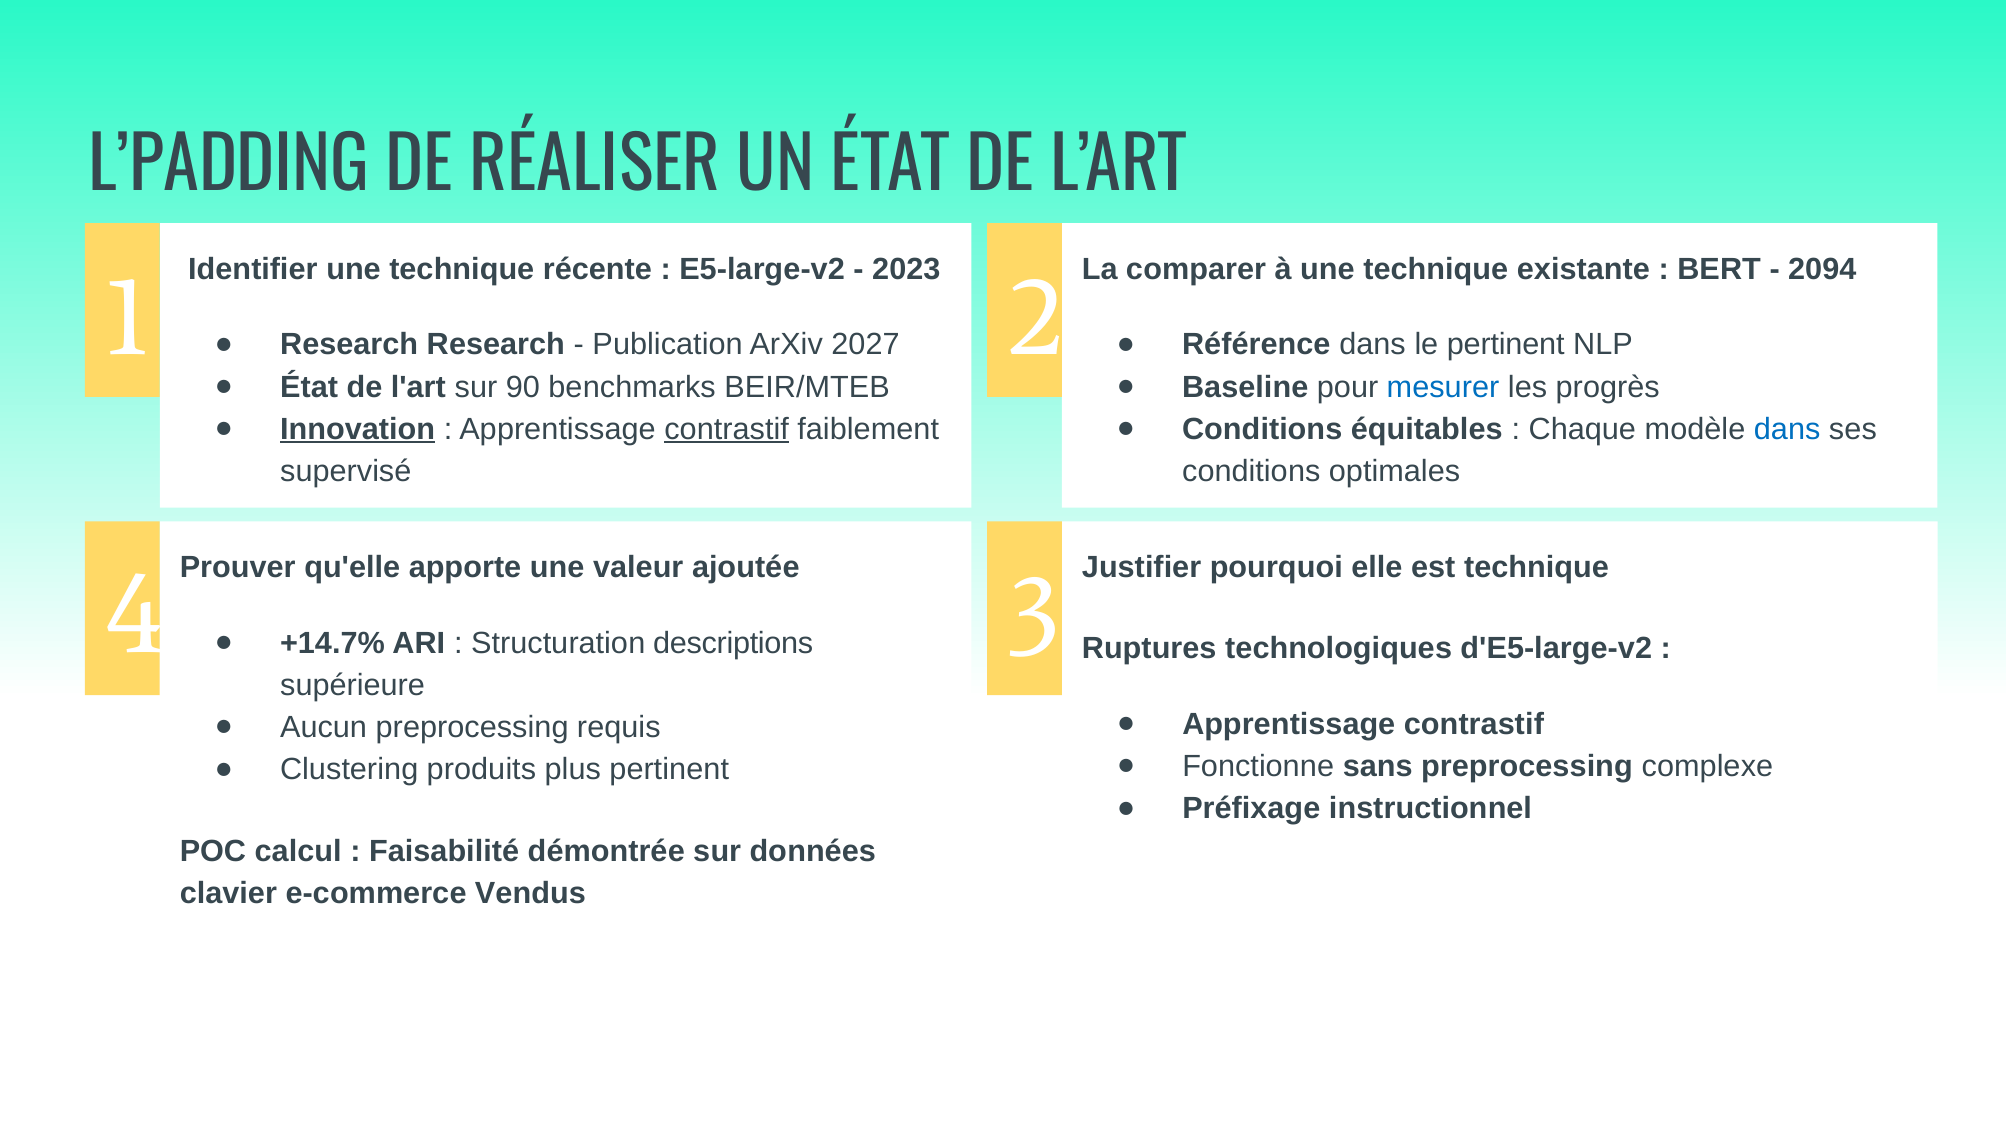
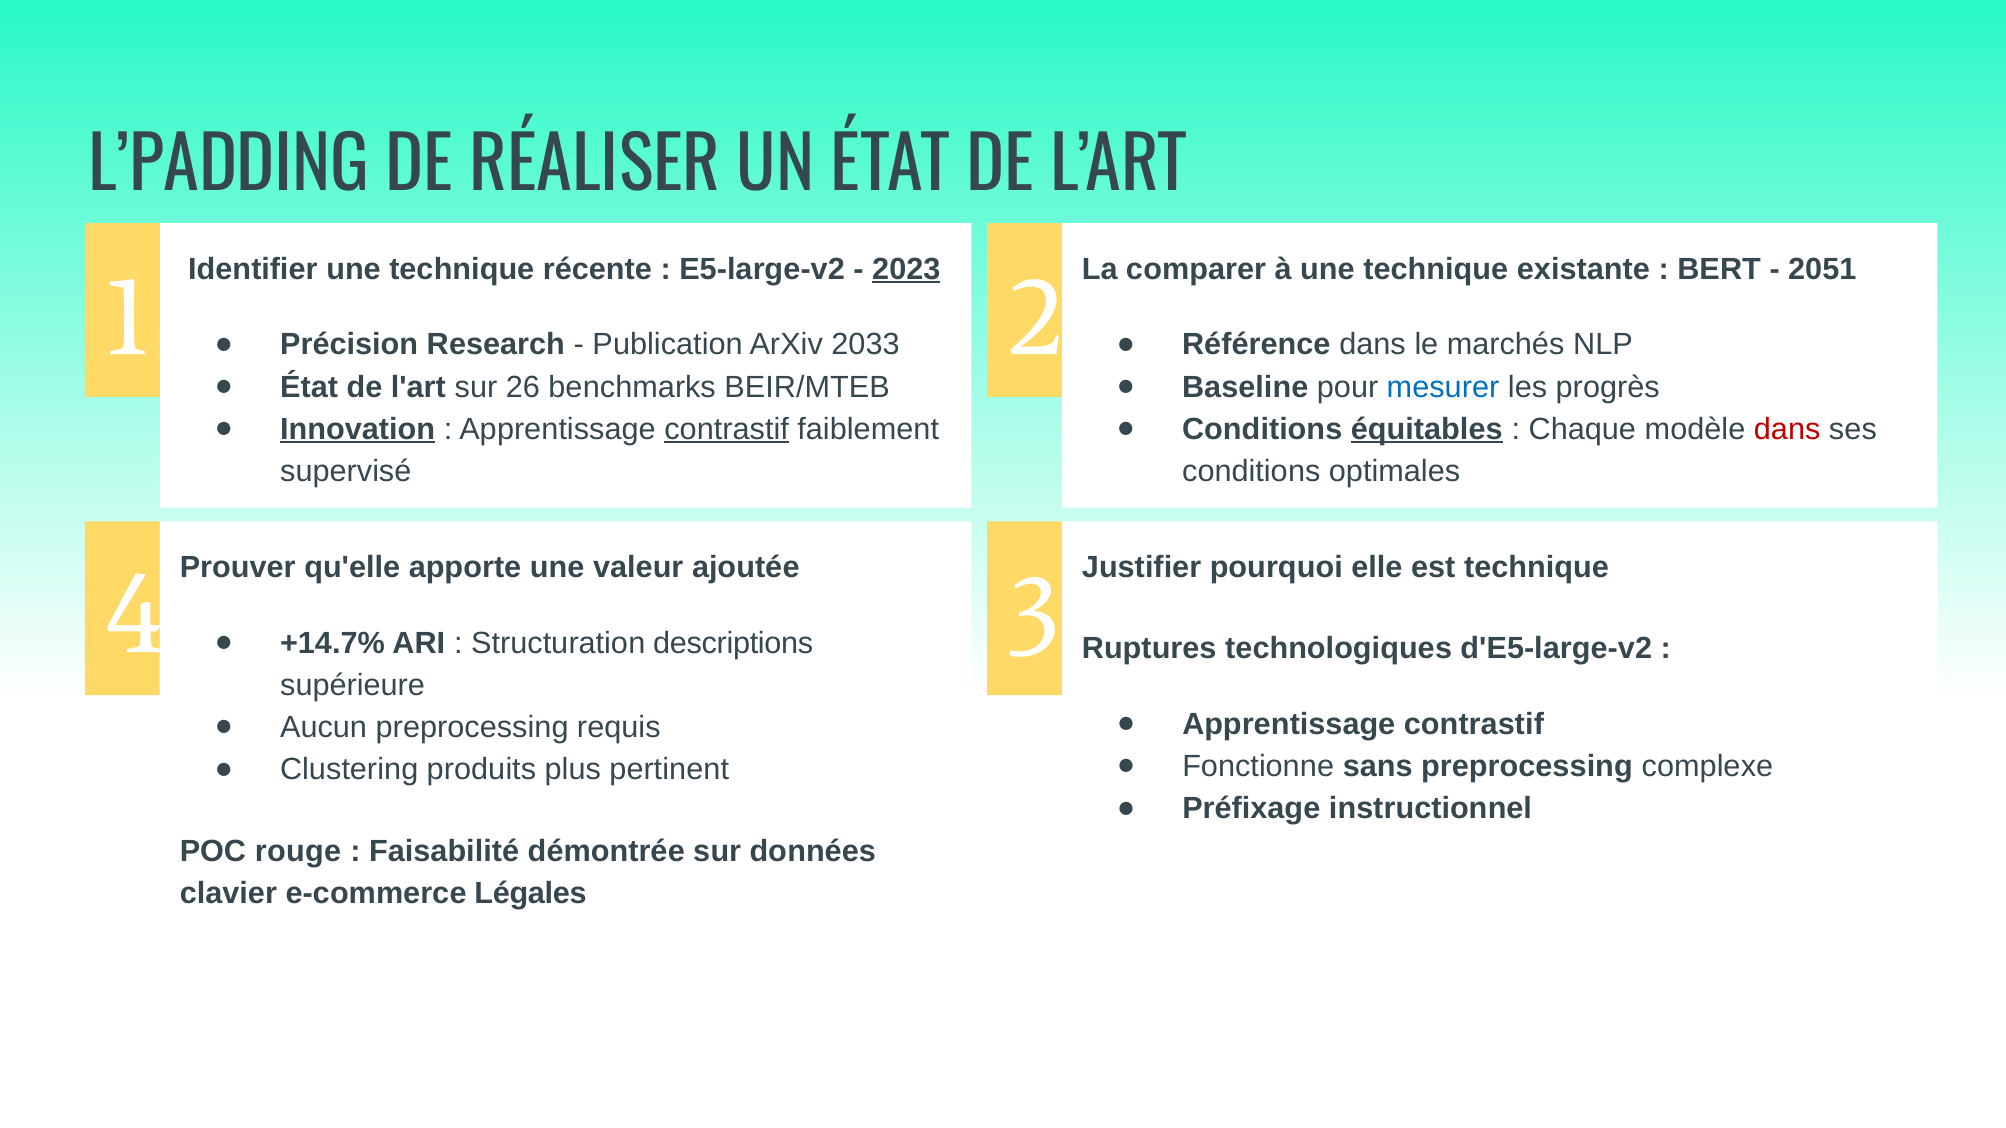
2023 underline: none -> present
2094: 2094 -> 2051
Research at (349, 345): Research -> Précision
2027: 2027 -> 2033
le pertinent: pertinent -> marchés
90: 90 -> 26
équitables underline: none -> present
dans at (1787, 429) colour: blue -> red
calcul: calcul -> rouge
Vendus: Vendus -> Légales
